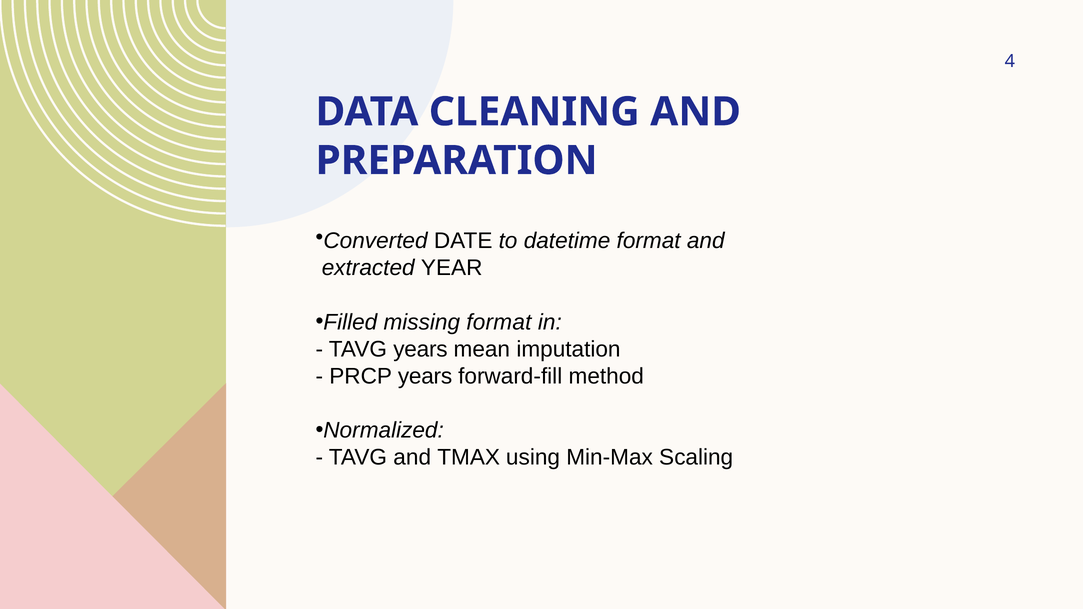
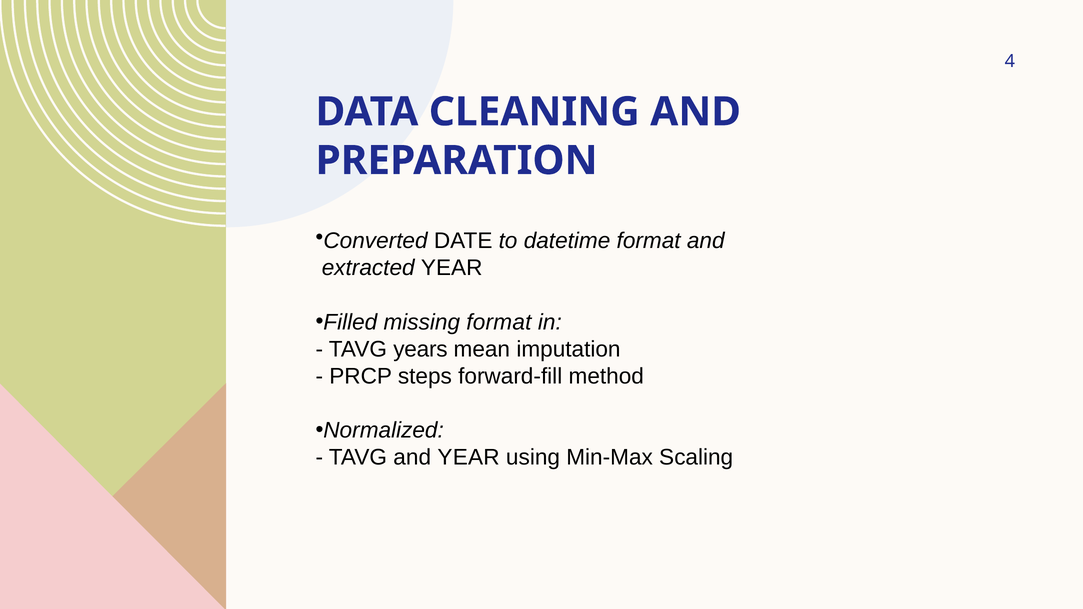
PRCP years: years -> steps
and TMAX: TMAX -> YEAR
